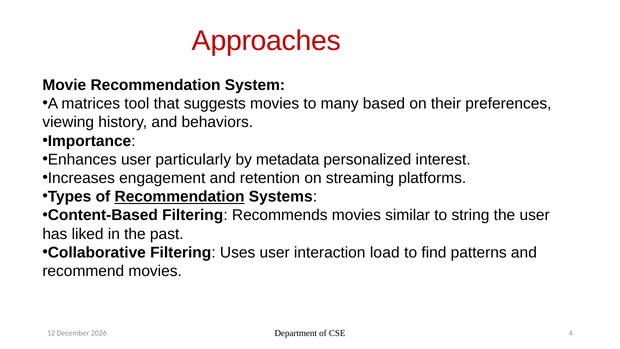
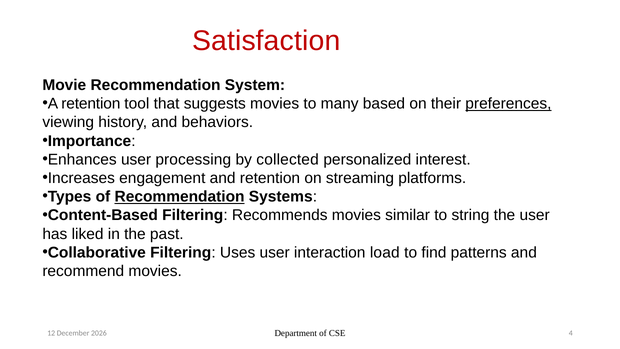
Approaches: Approaches -> Satisfaction
A matrices: matrices -> retention
preferences underline: none -> present
particularly: particularly -> processing
metadata: metadata -> collected
